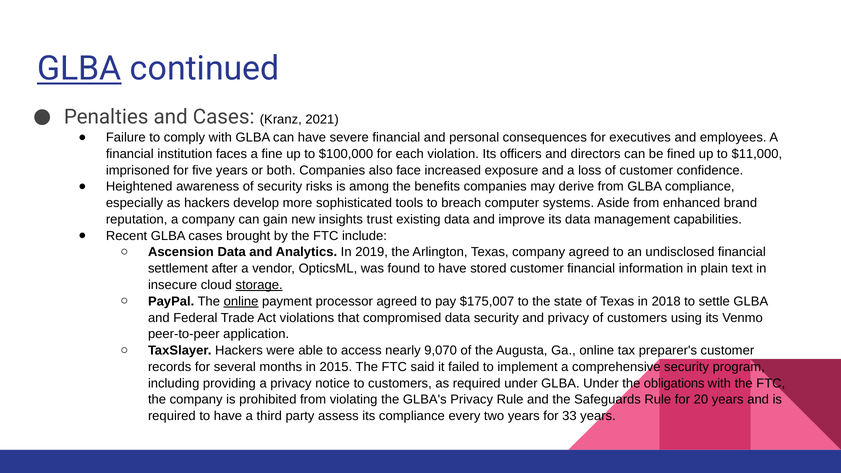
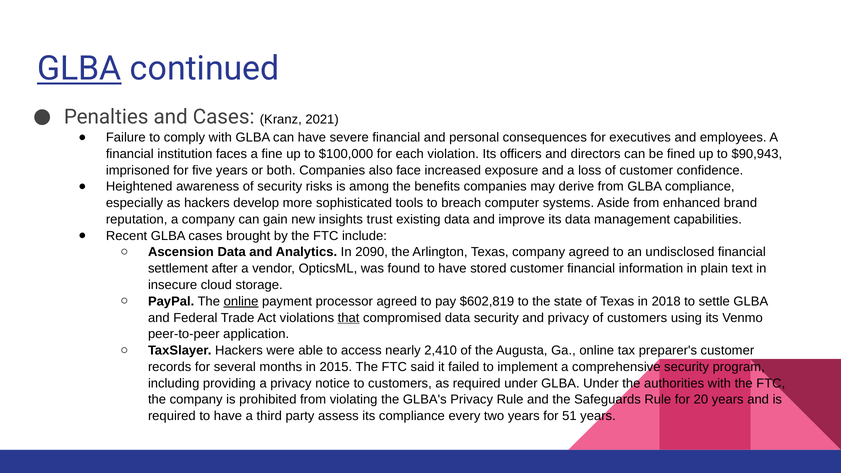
$11,000: $11,000 -> $90,943
2019: 2019 -> 2090
storage underline: present -> none
$175,007: $175,007 -> $602,819
that underline: none -> present
9,070: 9,070 -> 2,410
obligations: obligations -> authorities
33: 33 -> 51
